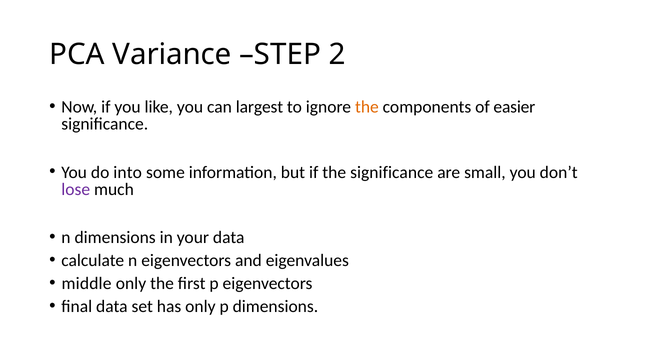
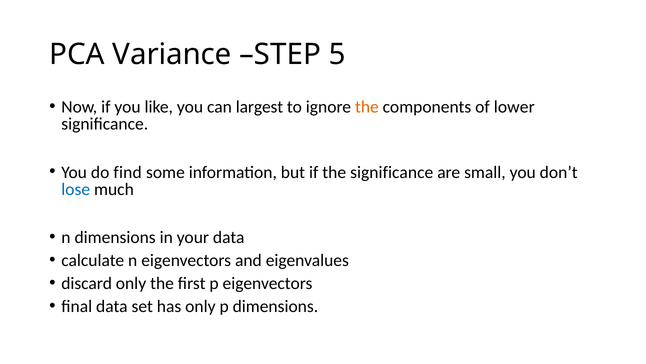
2: 2 -> 5
easier: easier -> lower
into: into -> find
lose colour: purple -> blue
middle: middle -> discard
